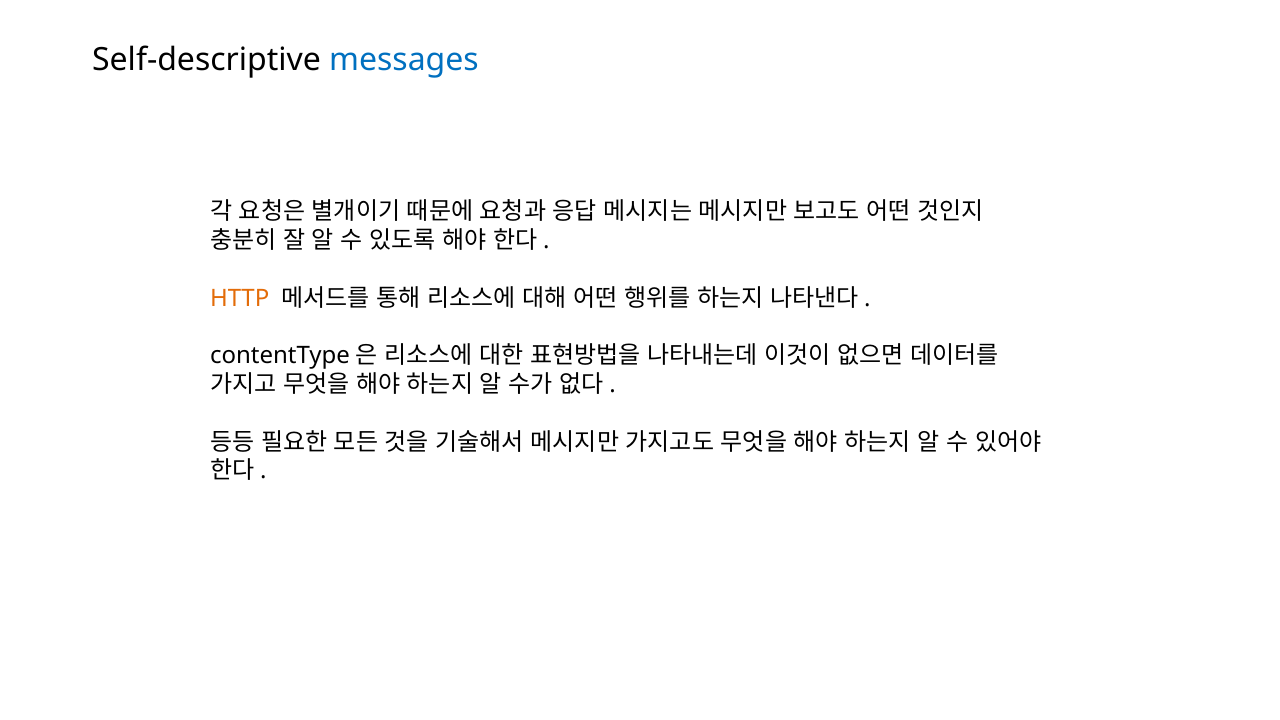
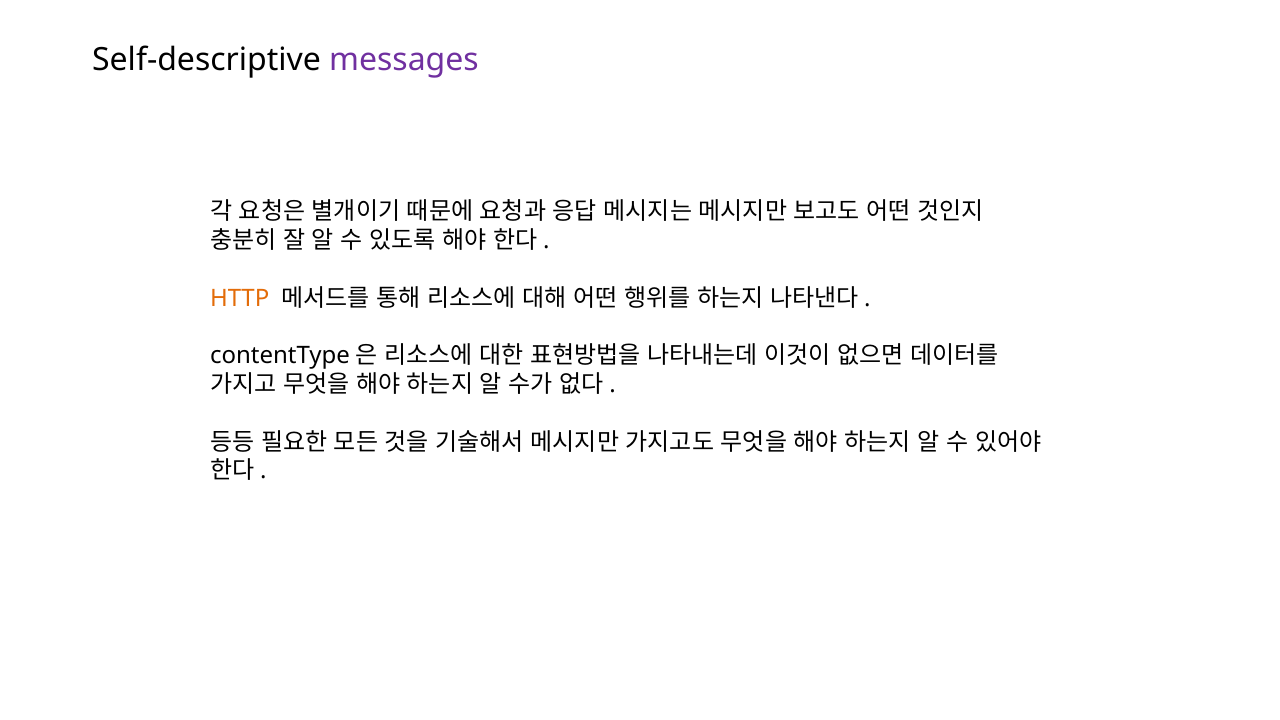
messages colour: blue -> purple
